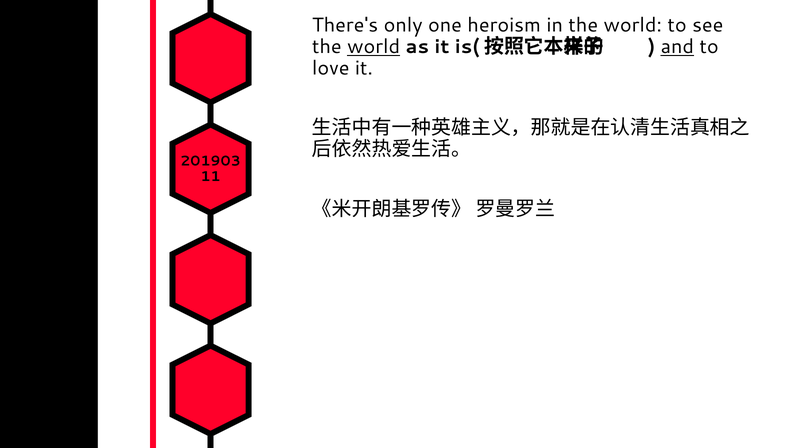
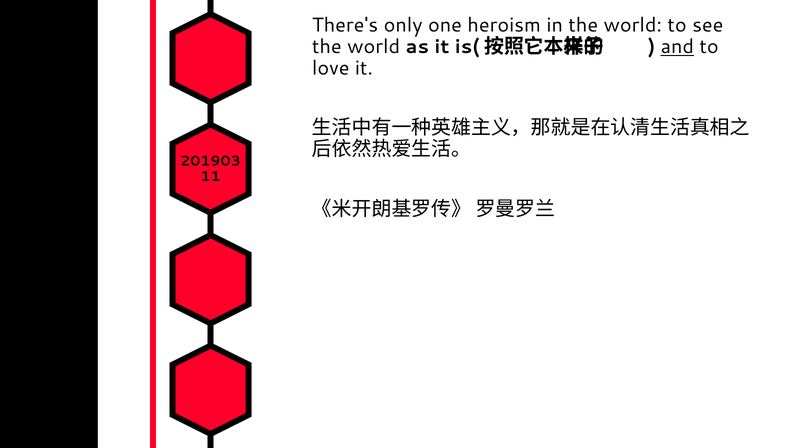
world at (374, 47) underline: present -> none
